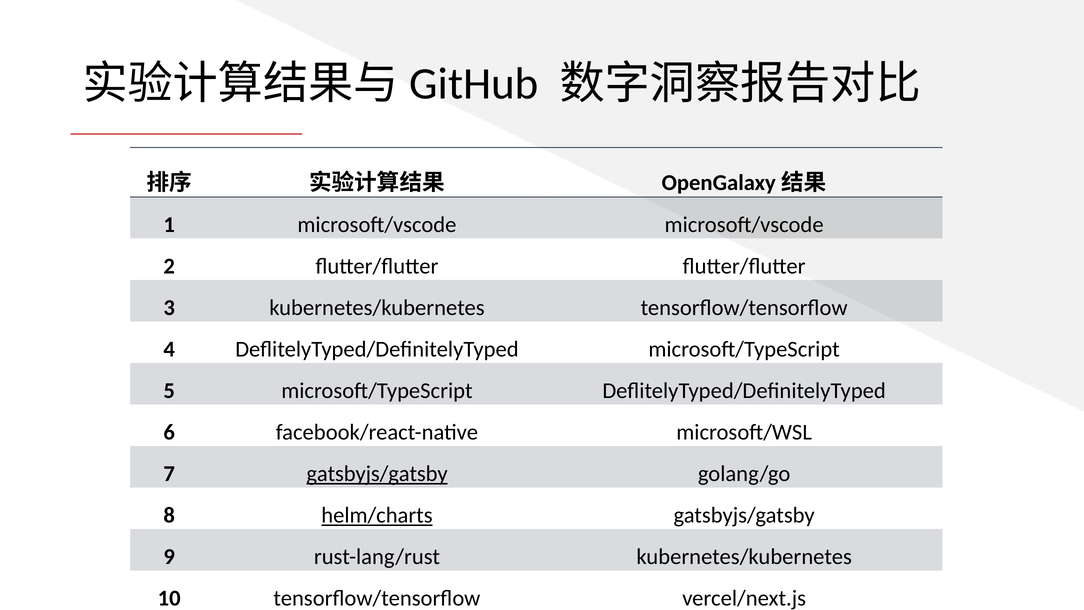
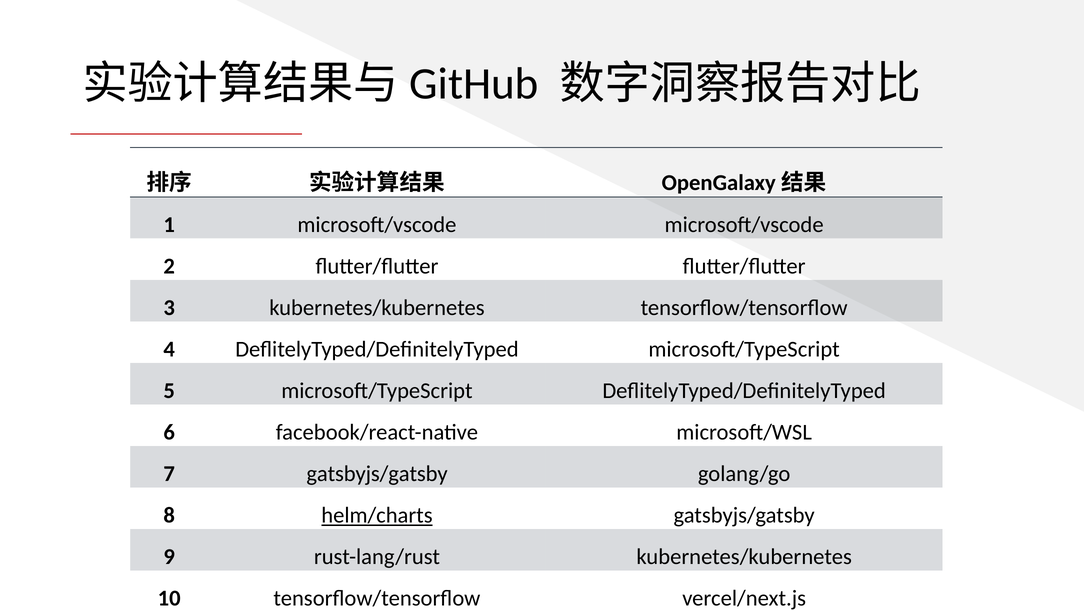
gatsbyjs/gatsby at (377, 474) underline: present -> none
